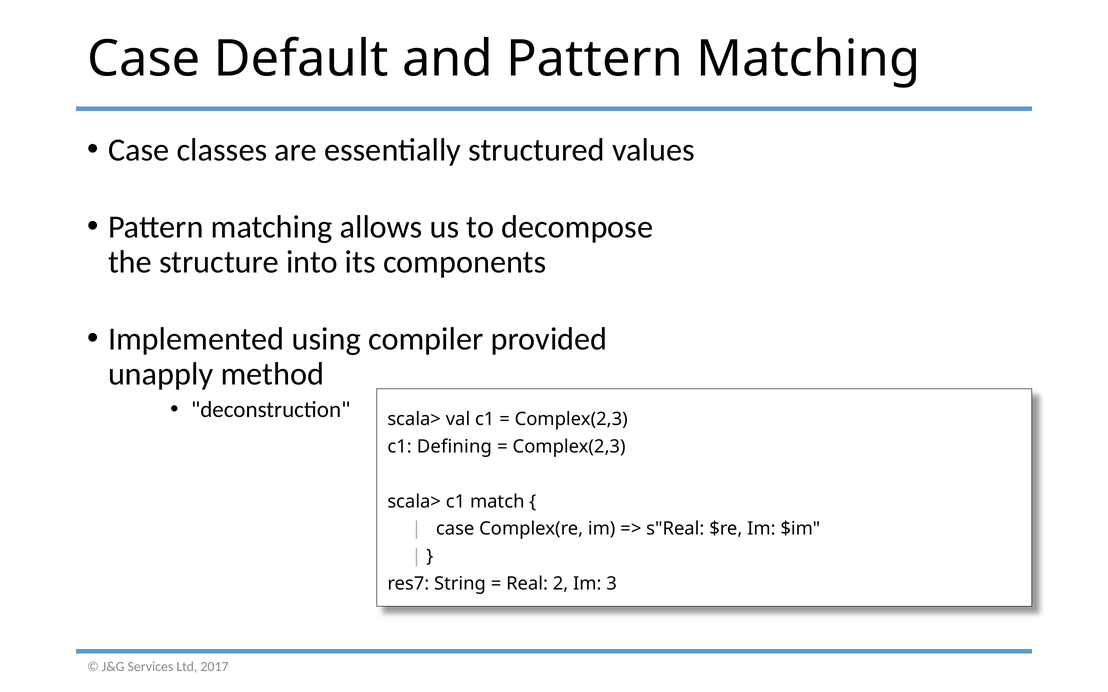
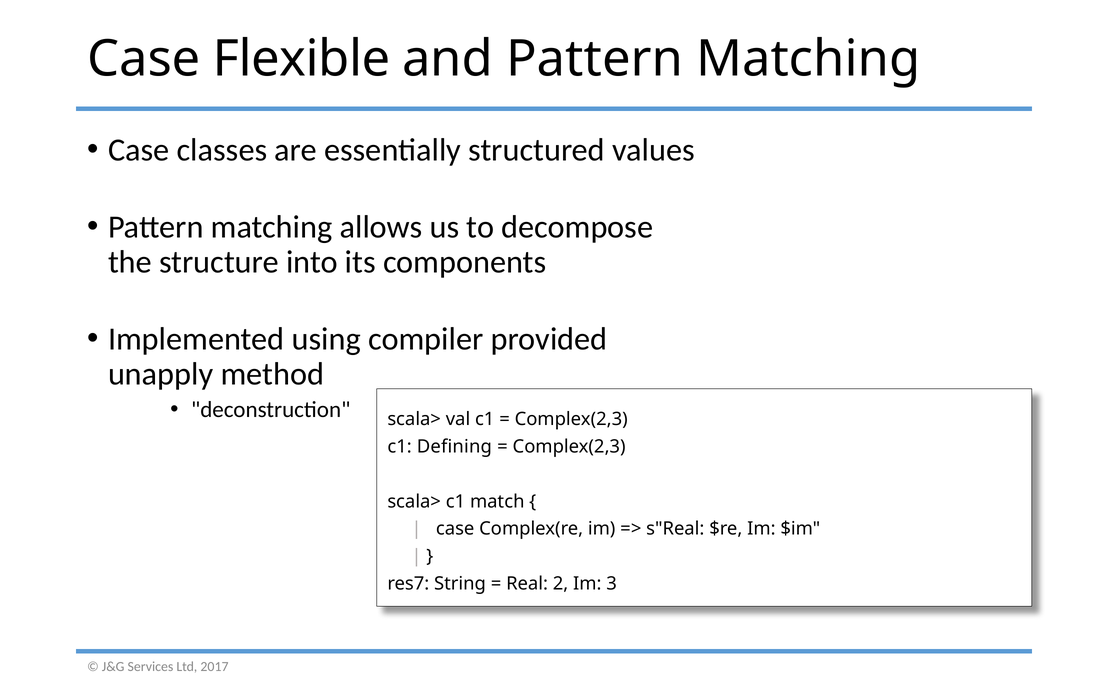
Default: Default -> Flexible
